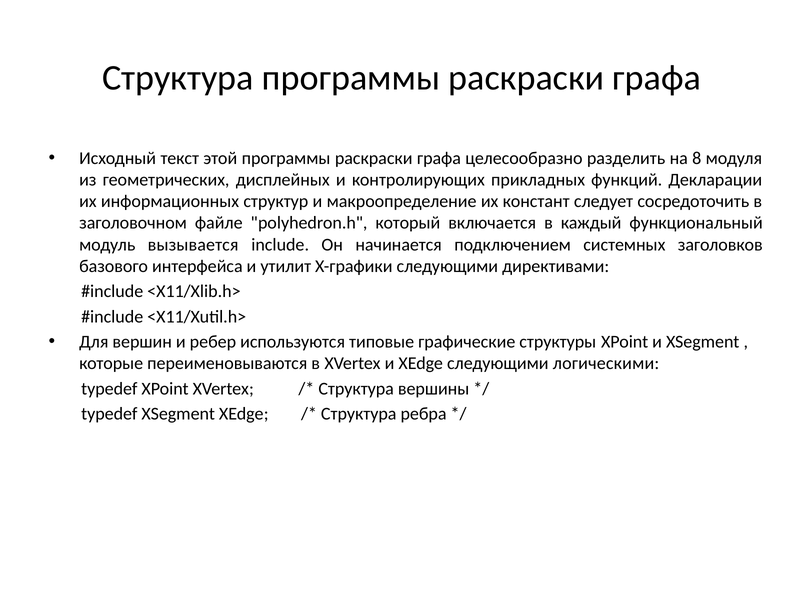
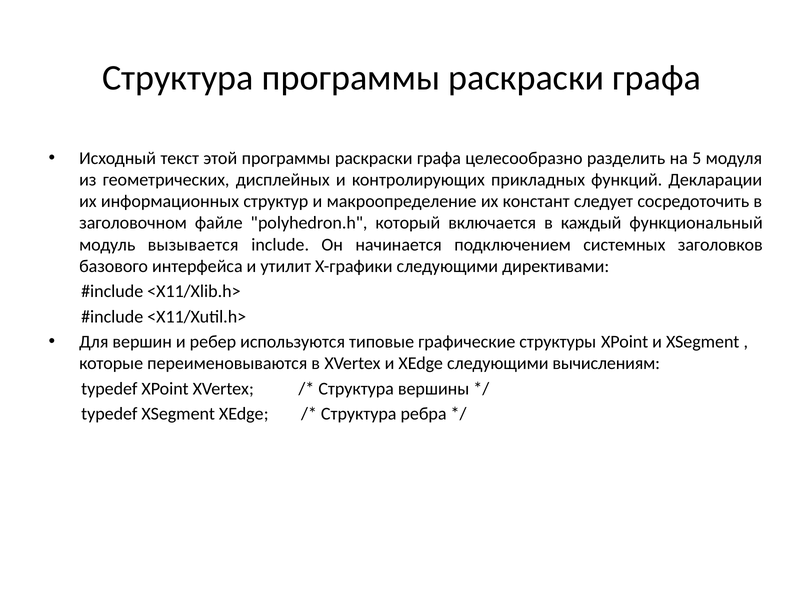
8: 8 -> 5
логическими: логическими -> вычислениям
